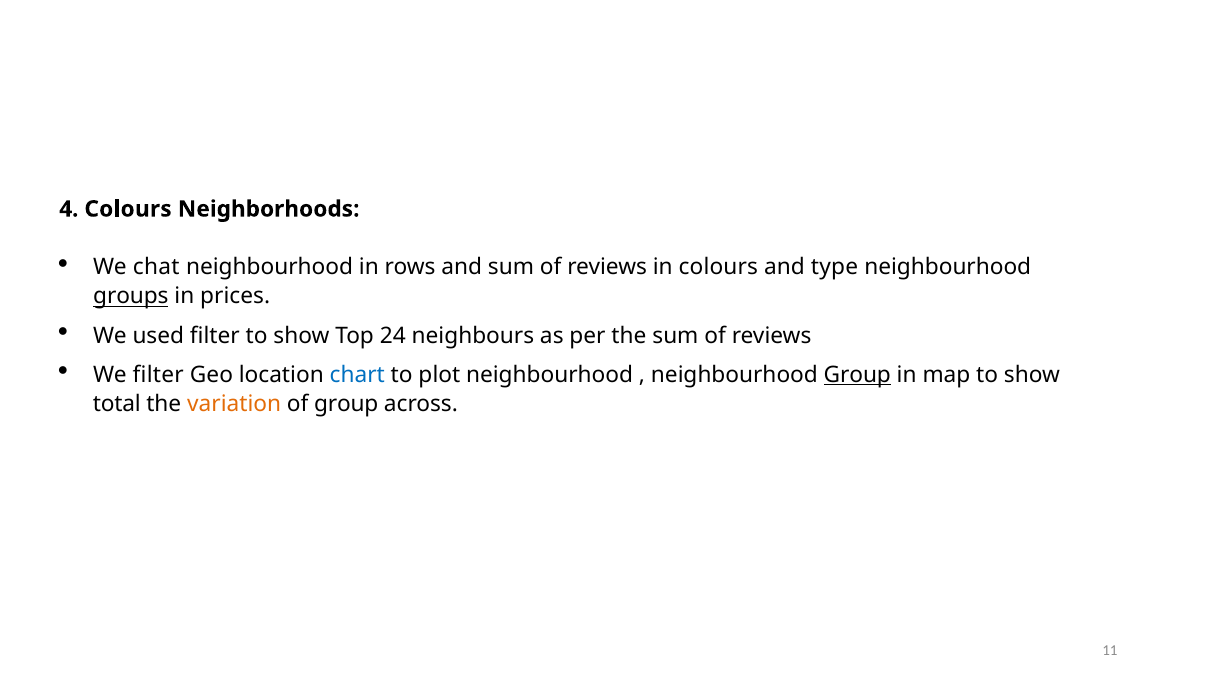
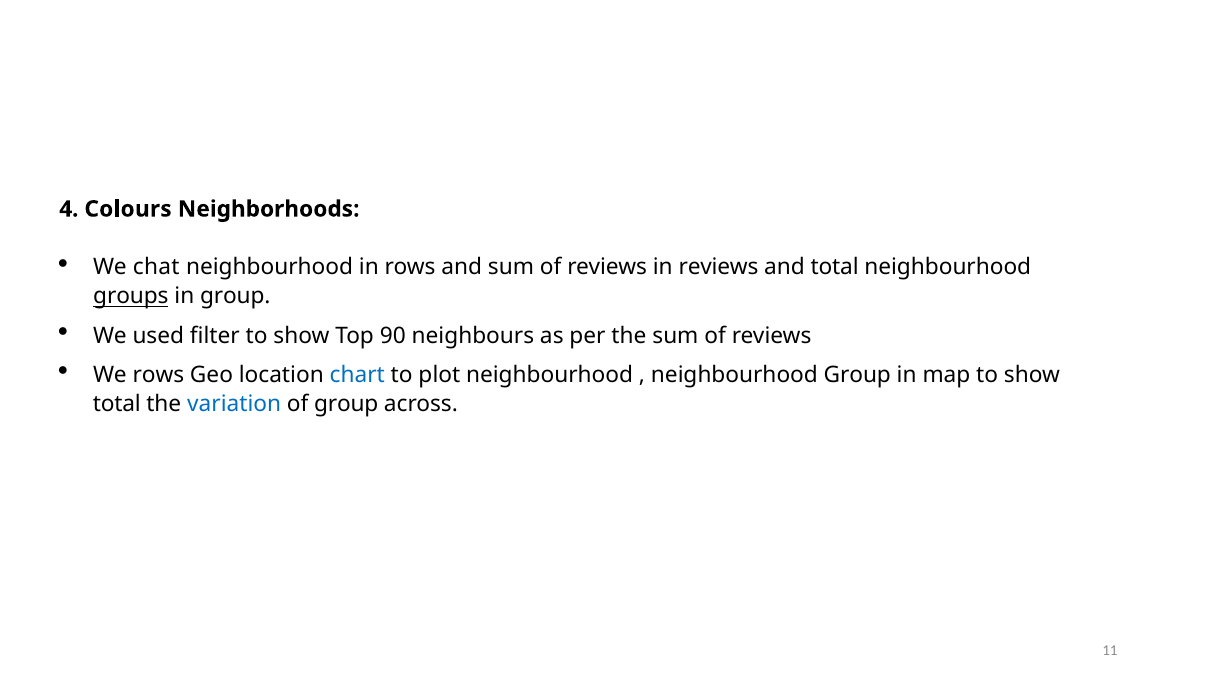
in colours: colours -> reviews
and type: type -> total
in prices: prices -> group
24: 24 -> 90
We filter: filter -> rows
Group at (857, 375) underline: present -> none
variation colour: orange -> blue
